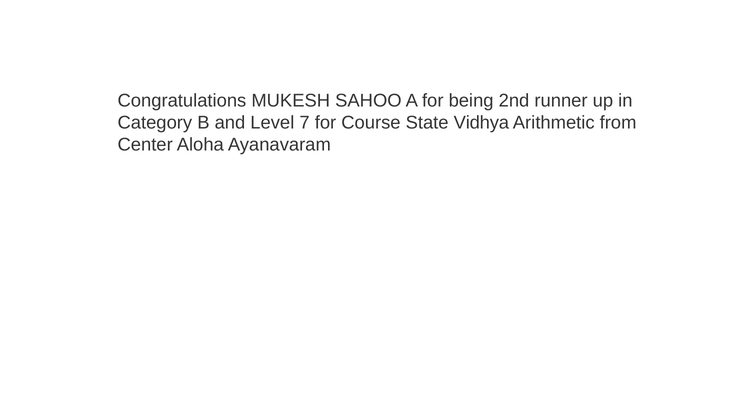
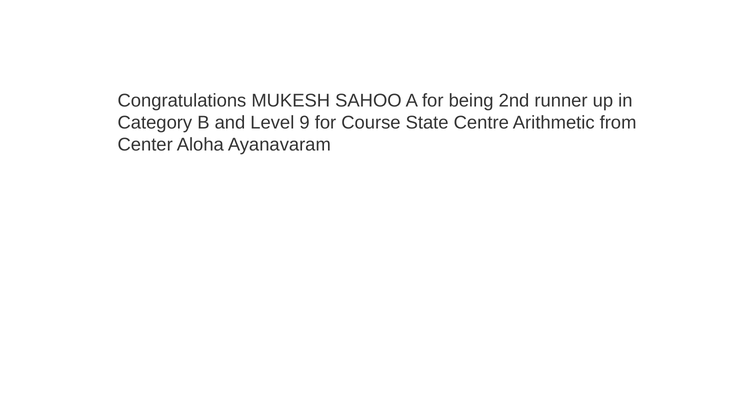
7: 7 -> 9
Vidhya: Vidhya -> Centre
